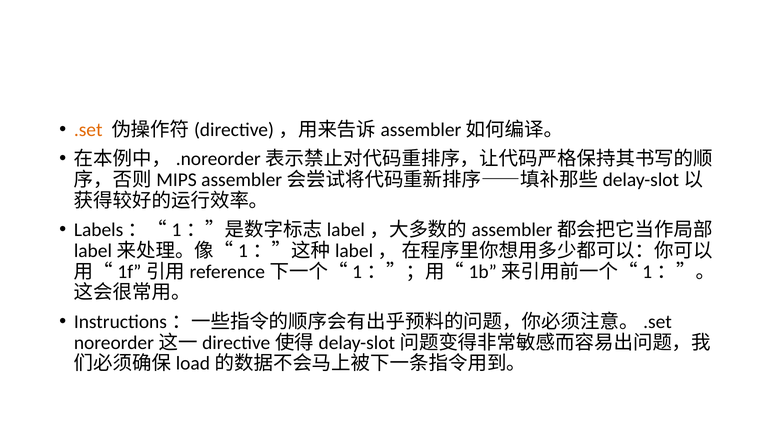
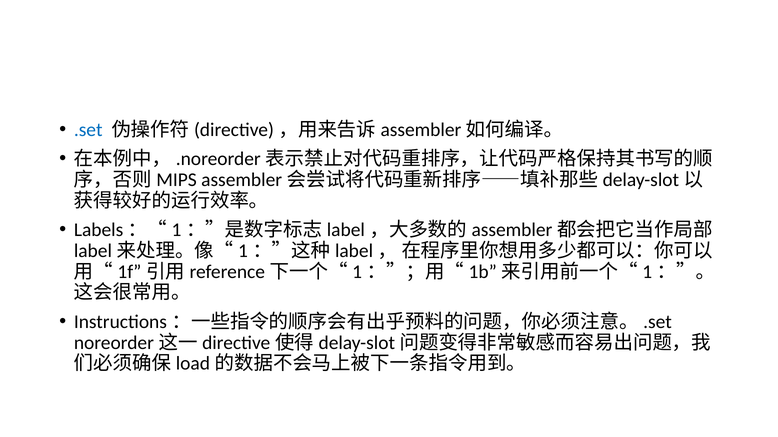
.set colour: orange -> blue
